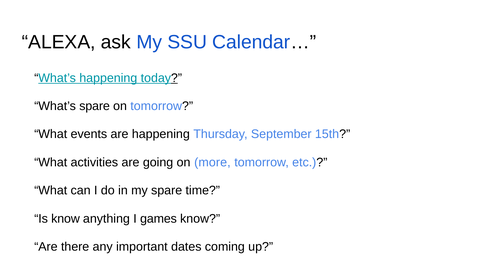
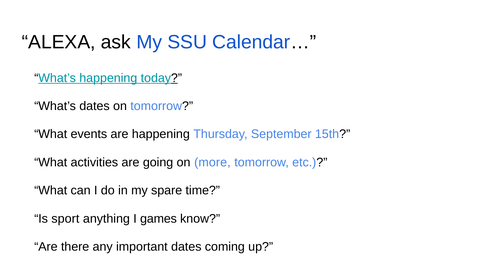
What’s spare: spare -> dates
Is know: know -> sport
